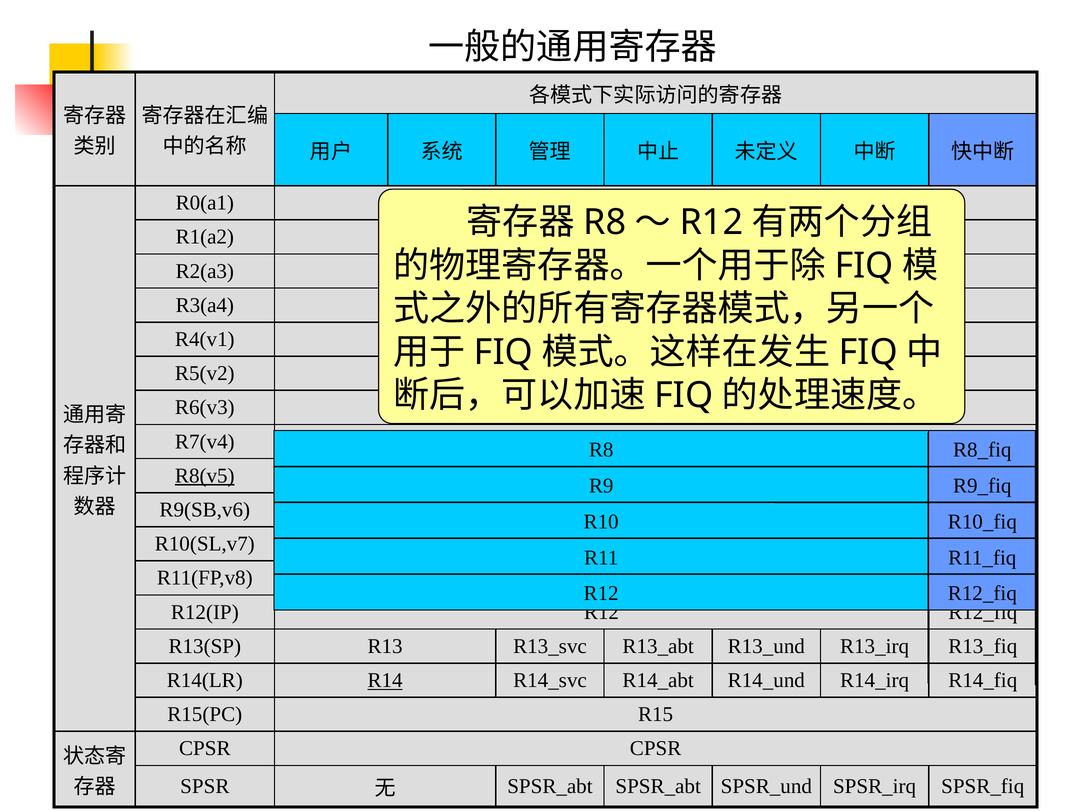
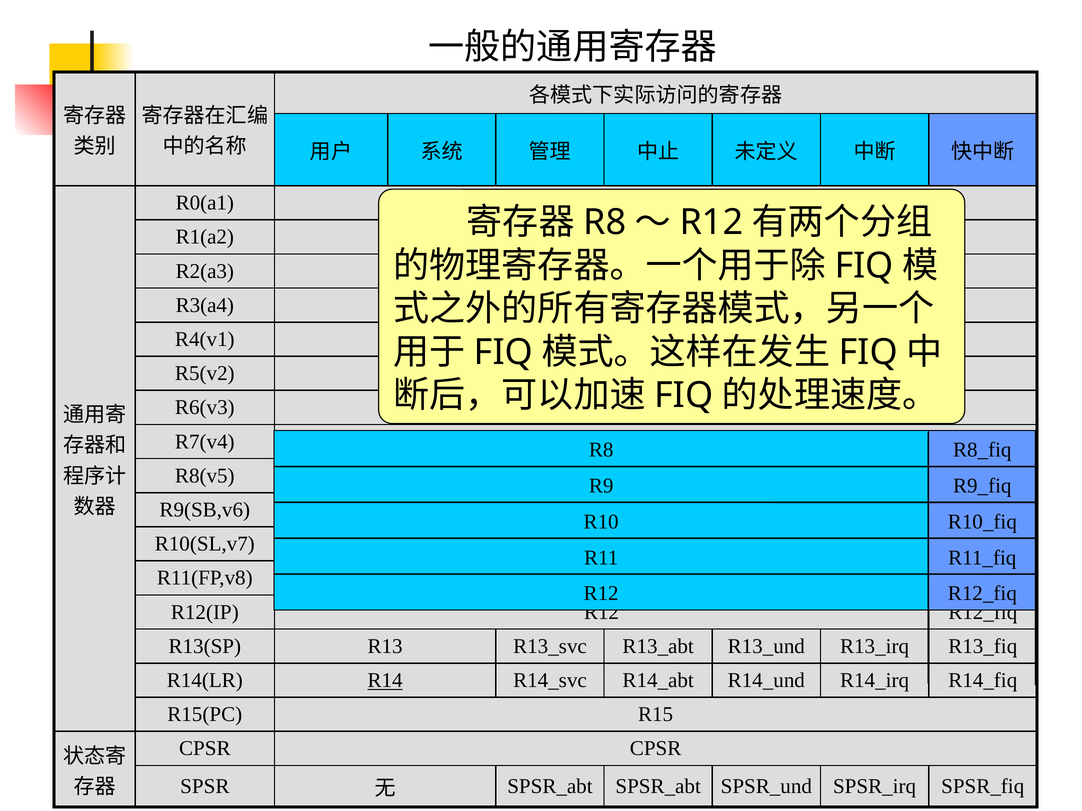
R8(v5 underline: present -> none
